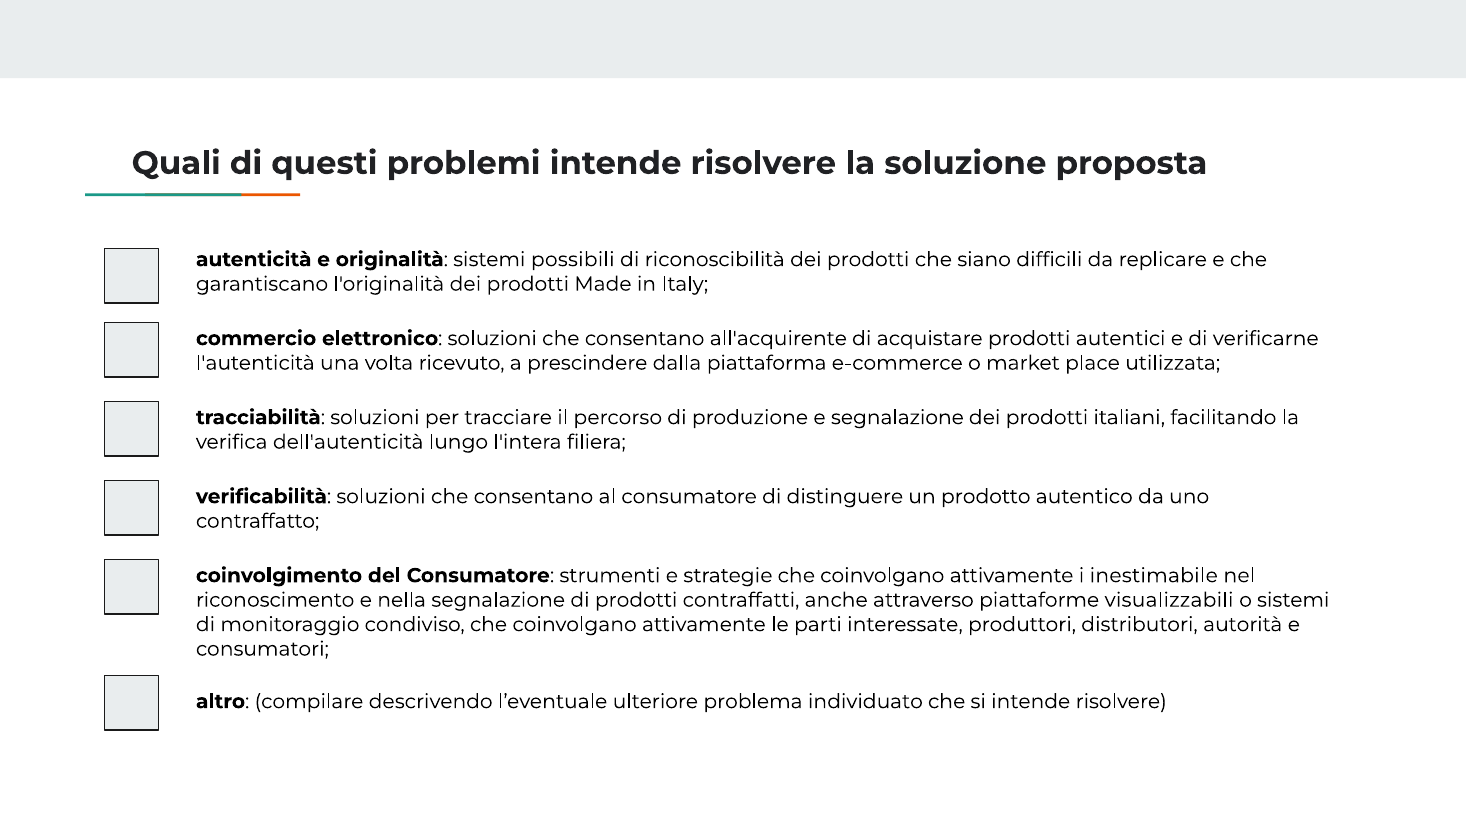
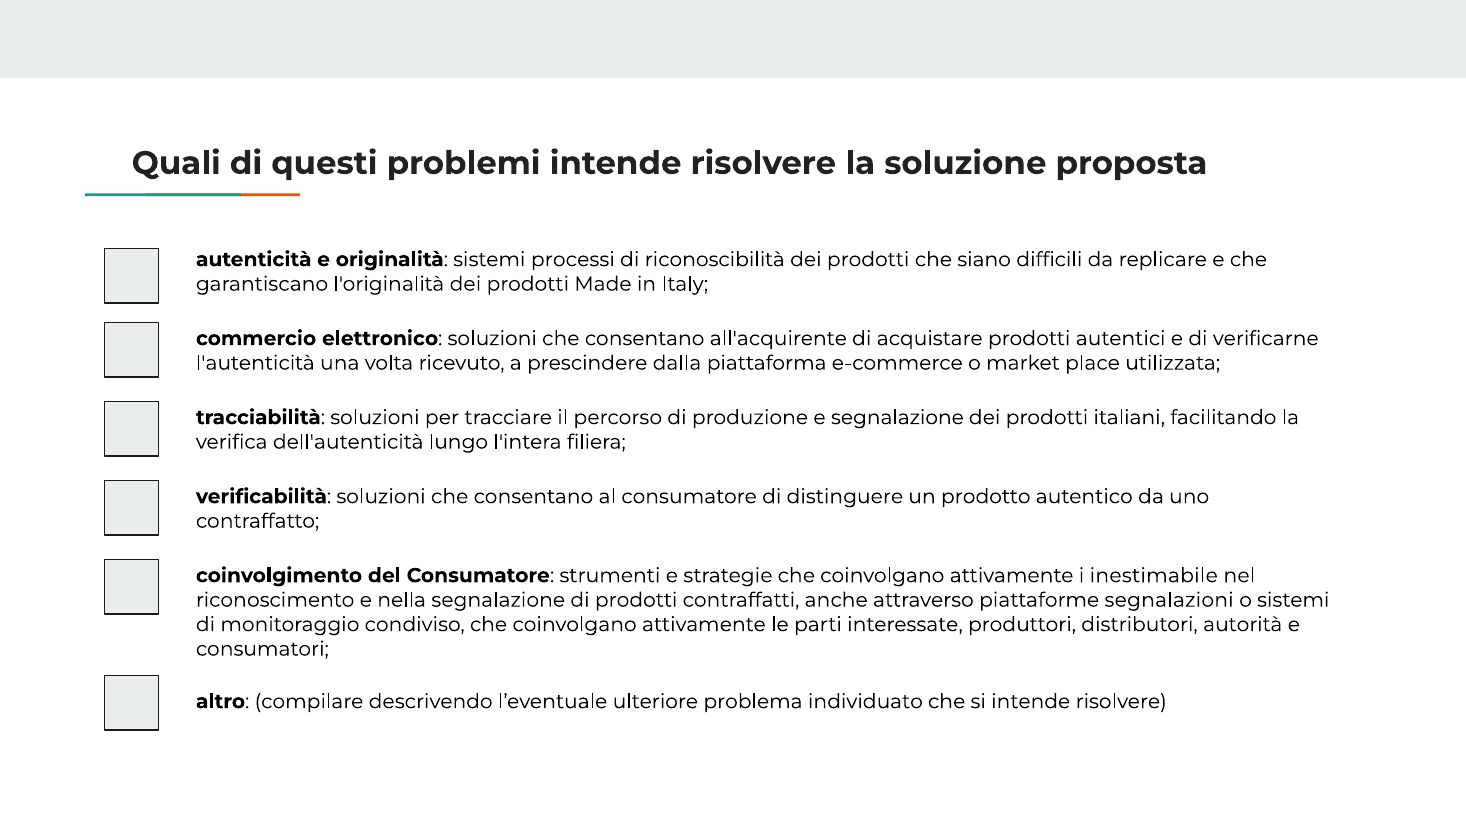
possibili: possibili -> processi
visualizzabili: visualizzabili -> segnalazioni
